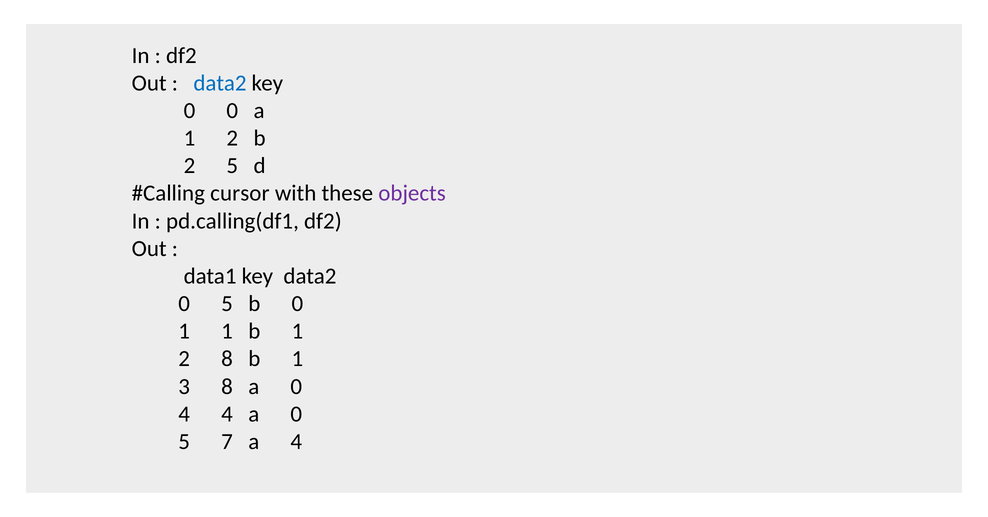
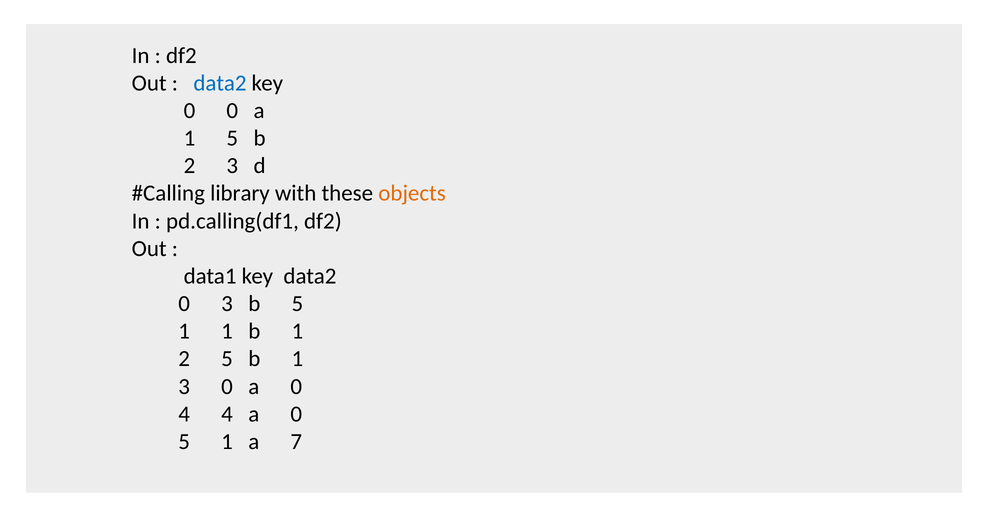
2 at (232, 138): 2 -> 5
2 5: 5 -> 3
cursor: cursor -> library
objects colour: purple -> orange
5 at (227, 304): 5 -> 3
b 0: 0 -> 5
2 8: 8 -> 5
3 8: 8 -> 0
7 at (227, 442): 7 -> 1
a 4: 4 -> 7
